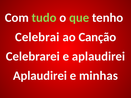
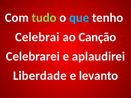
que colour: light green -> light blue
Aplaudirei at (40, 76): Aplaudirei -> Liberdade
minhas: minhas -> levanto
